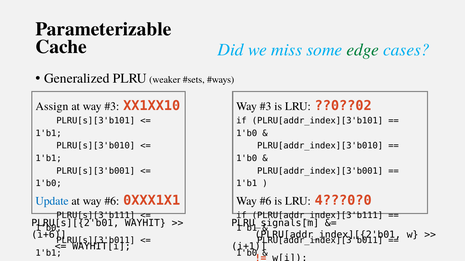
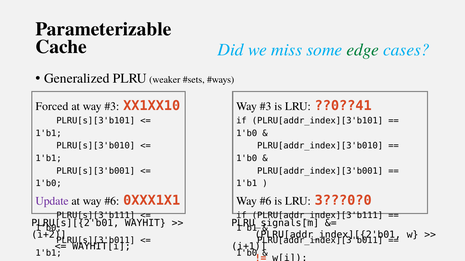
Assign: Assign -> Forced
??0??02: ??0??02 -> ??0??41
Update colour: blue -> purple
4???0?0: 4???0?0 -> 3???0?0
i+6: i+6 -> i+2
